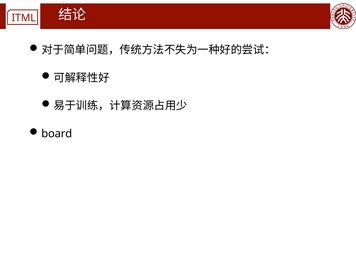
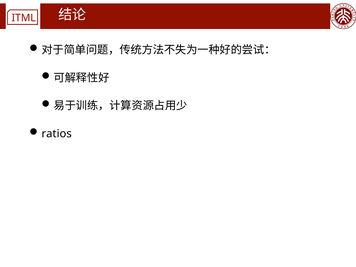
board: board -> ratios
